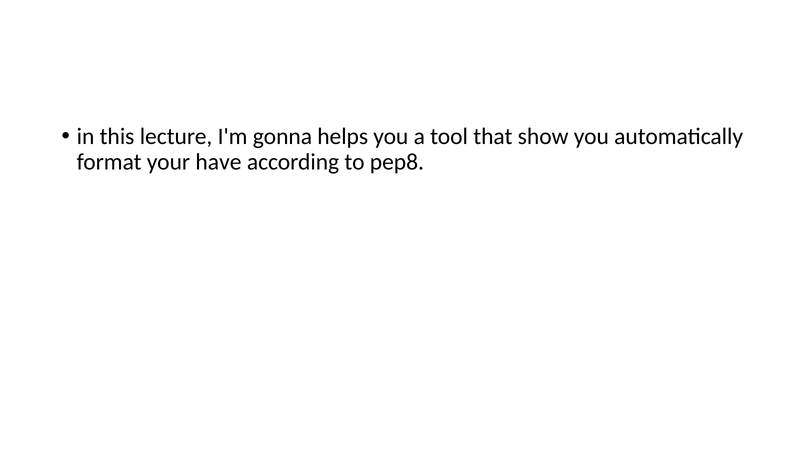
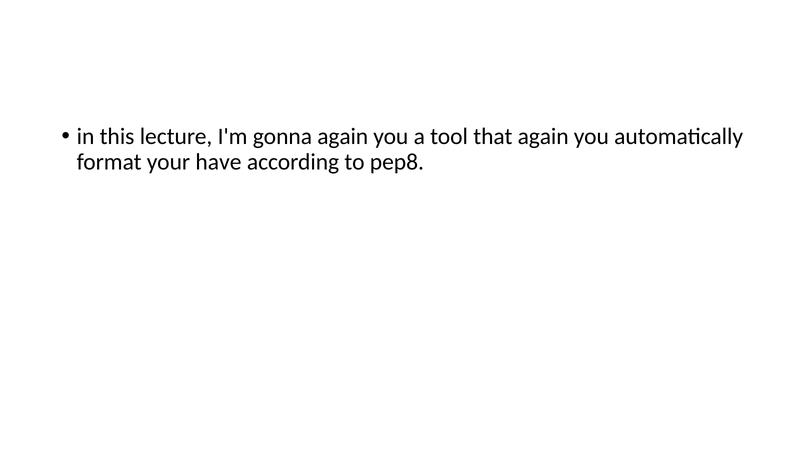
gonna helps: helps -> again
that show: show -> again
